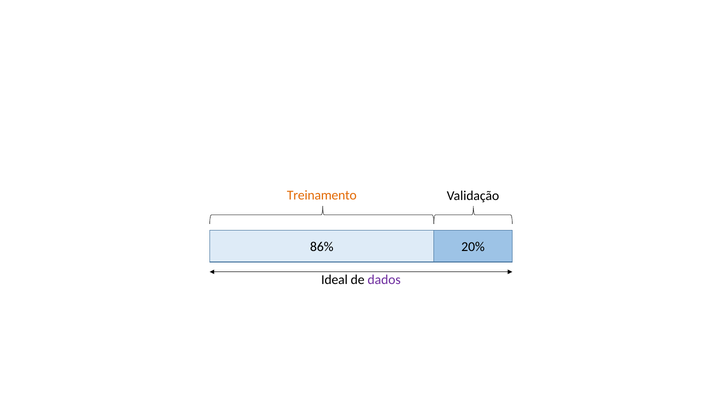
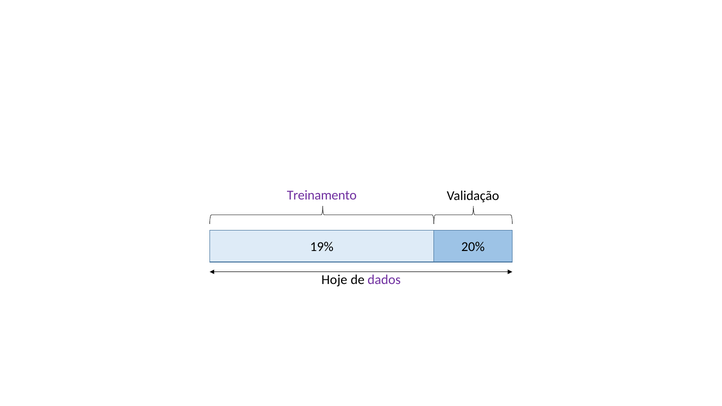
Treinamento colour: orange -> purple
86%: 86% -> 19%
Ideal: Ideal -> Hoje
